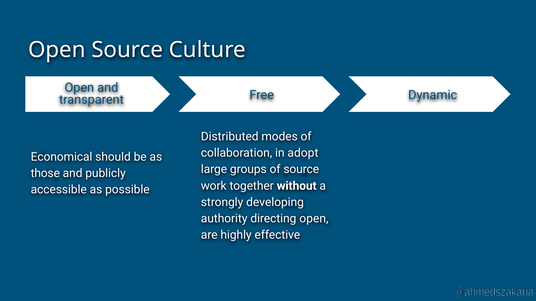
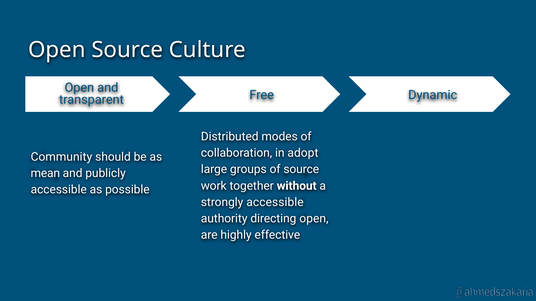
Economical: Economical -> Community
those: those -> mean
strongly developing: developing -> accessible
